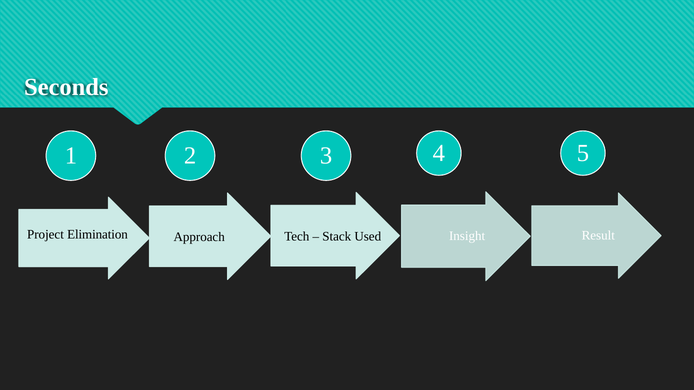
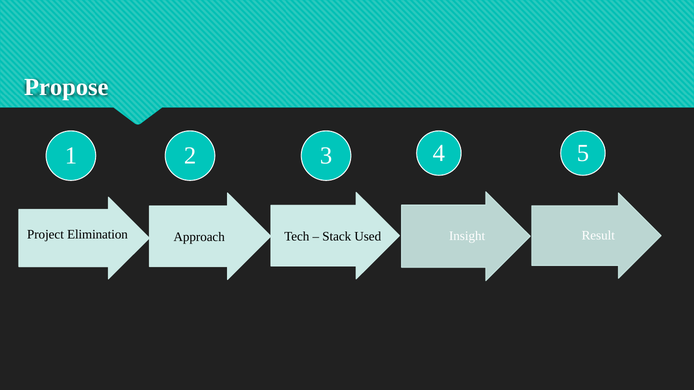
Seconds: Seconds -> Propose
